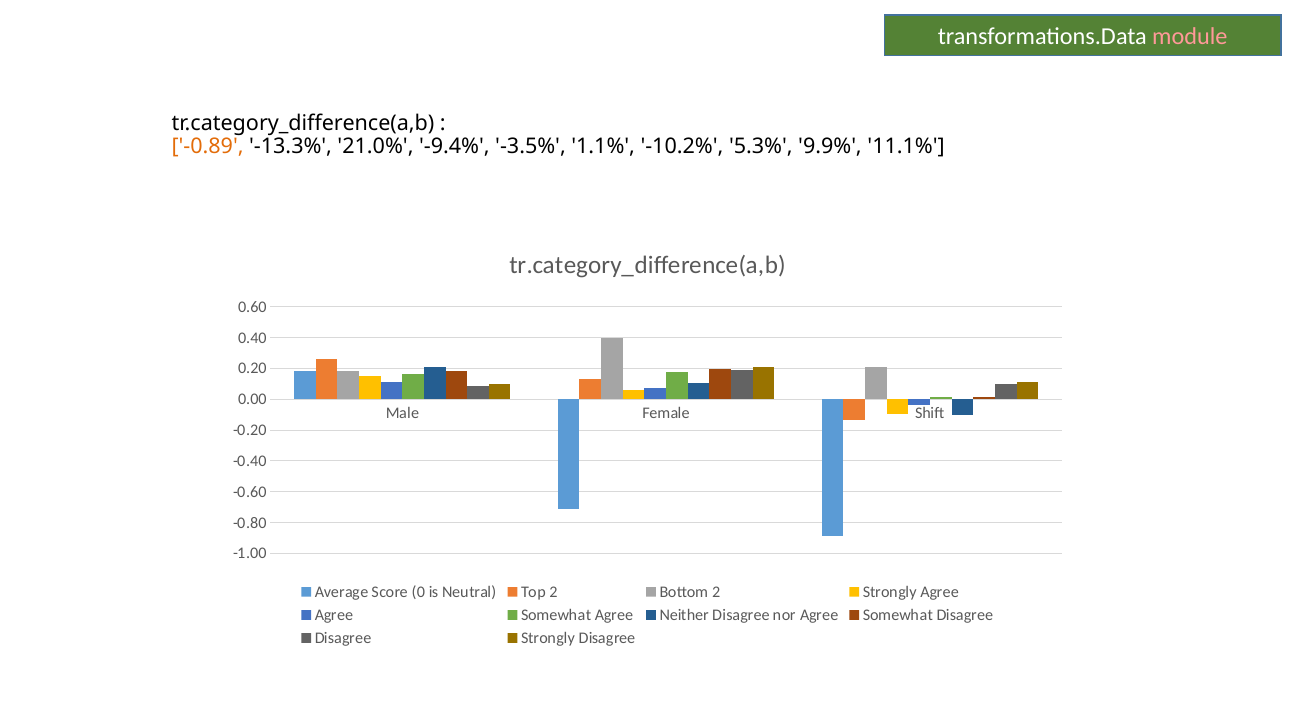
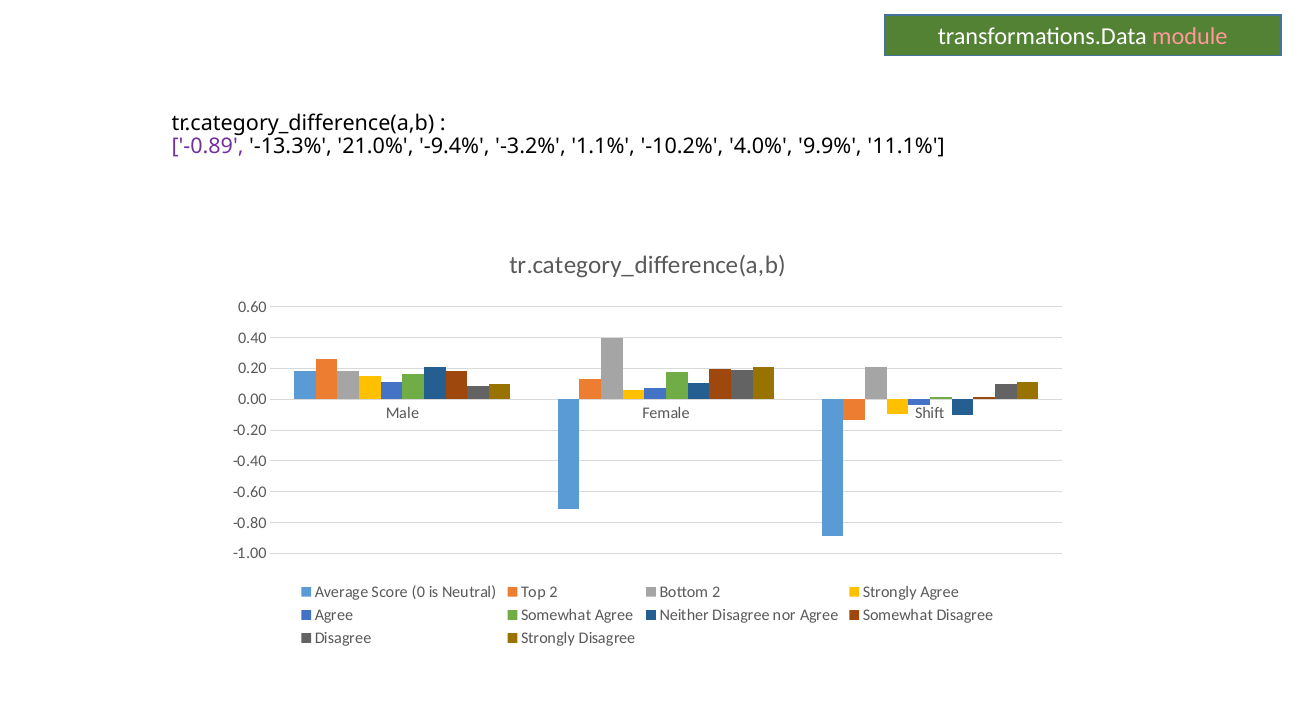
-0.89 colour: orange -> purple
-3.5%: -3.5% -> -3.2%
5.3%: 5.3% -> 4.0%
